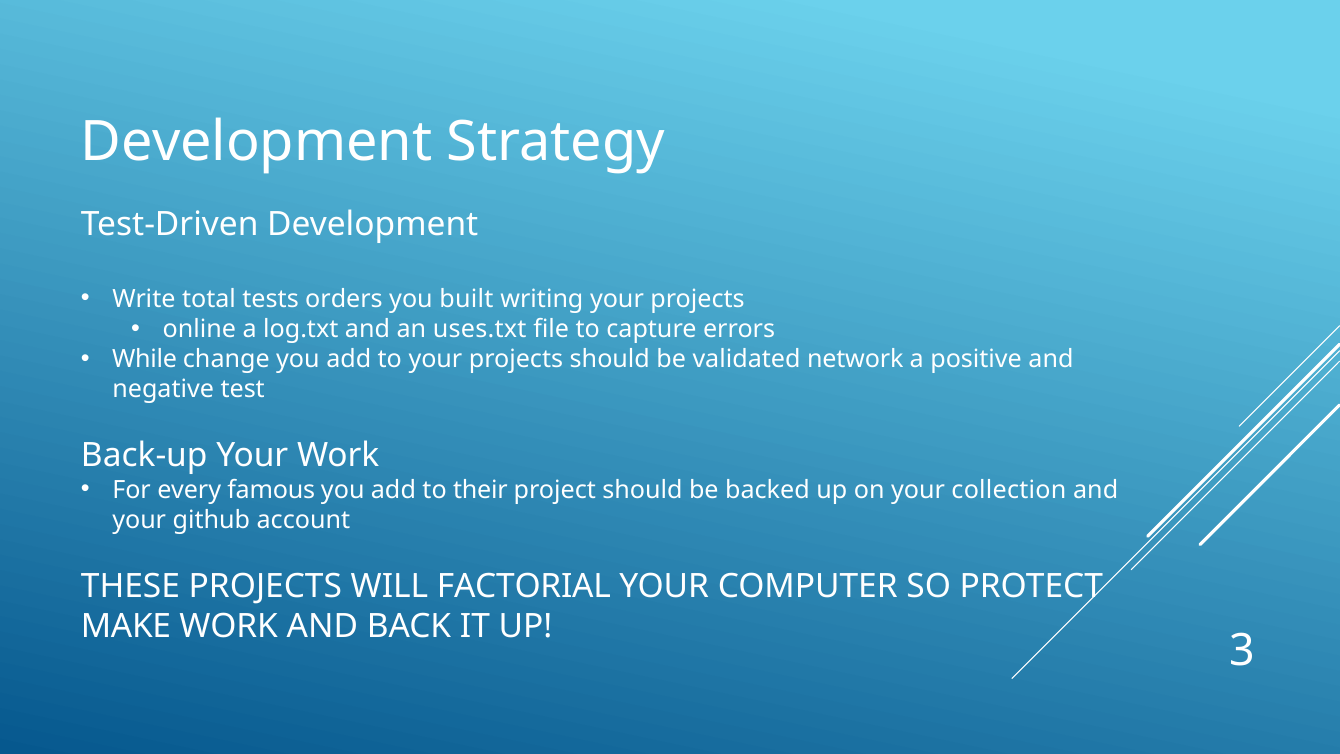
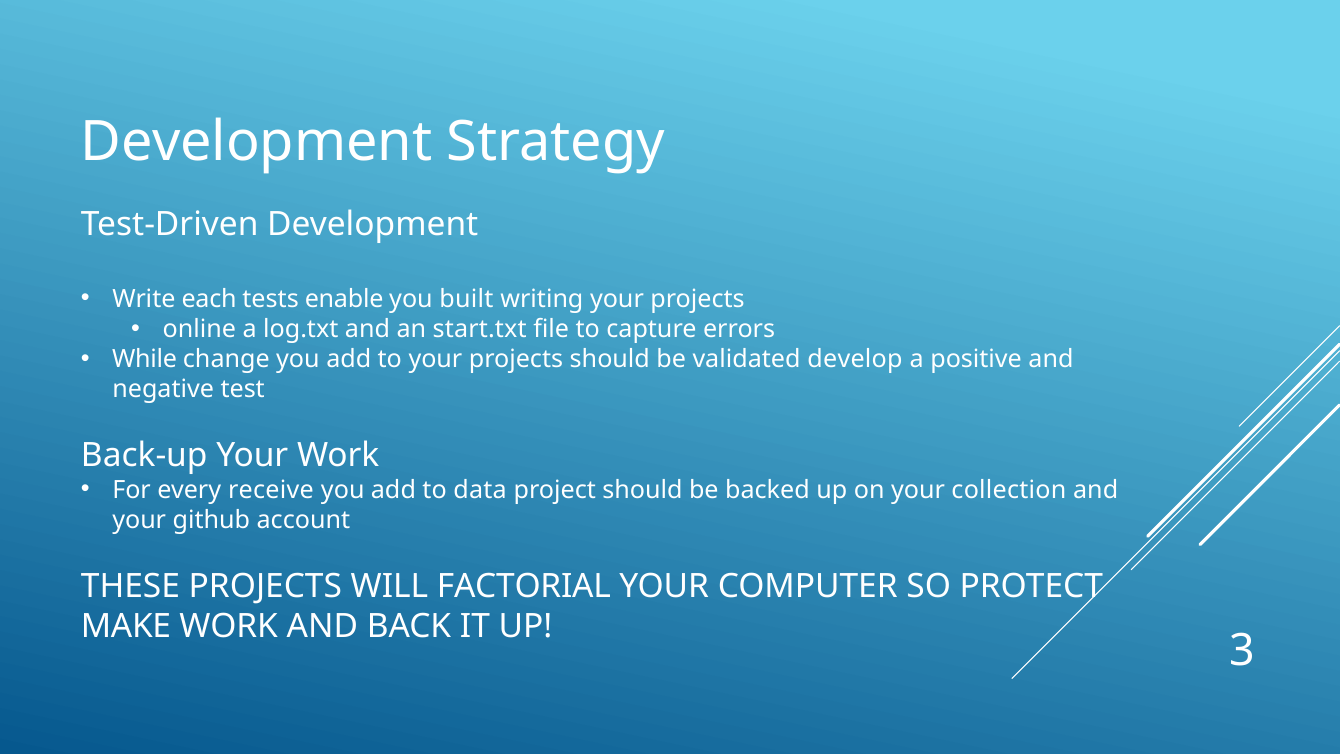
total: total -> each
orders: orders -> enable
uses.txt: uses.txt -> start.txt
network: network -> develop
famous: famous -> receive
their: their -> data
